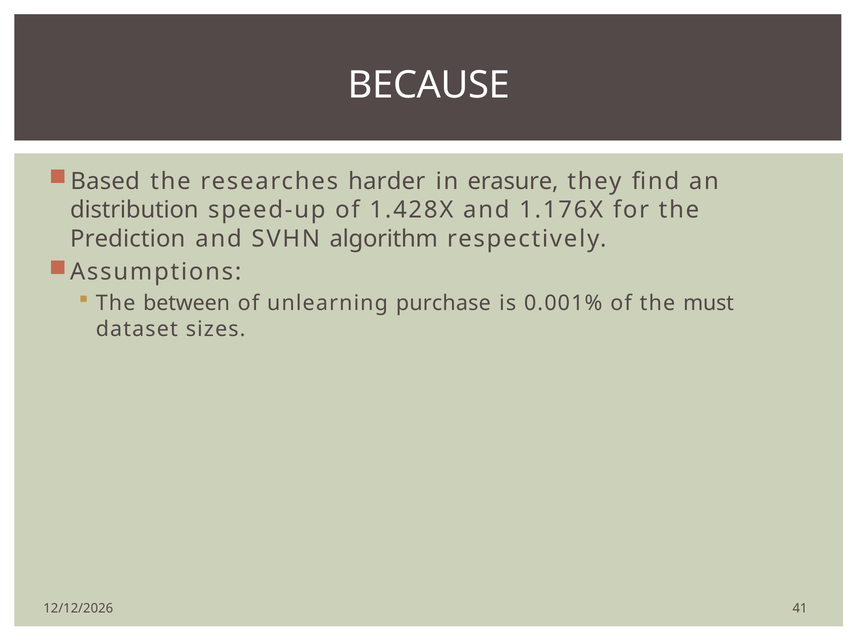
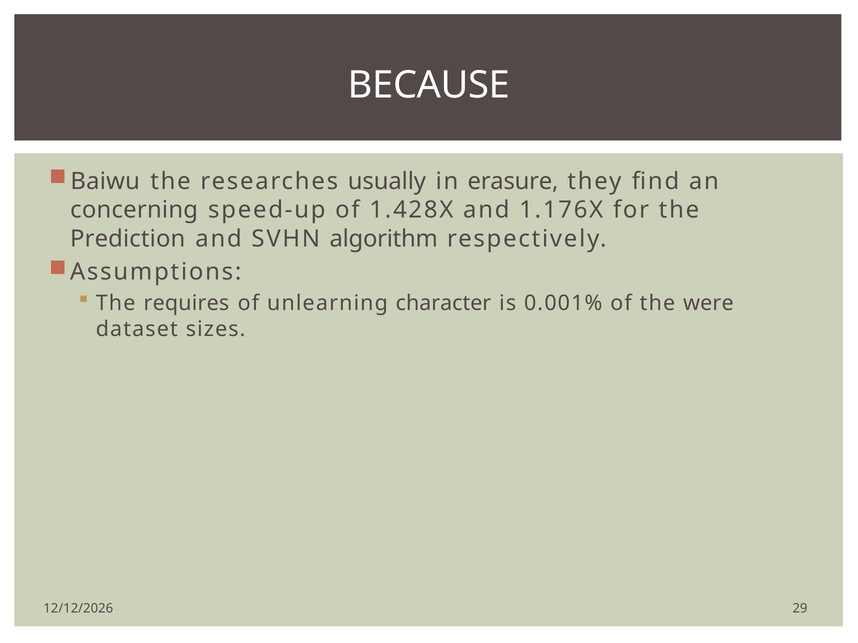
Based: Based -> Baiwu
harder: harder -> usually
distribution: distribution -> concerning
between: between -> requires
purchase: purchase -> character
must: must -> were
41: 41 -> 29
